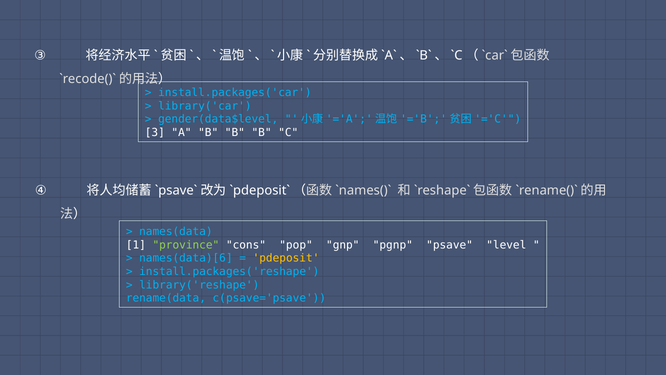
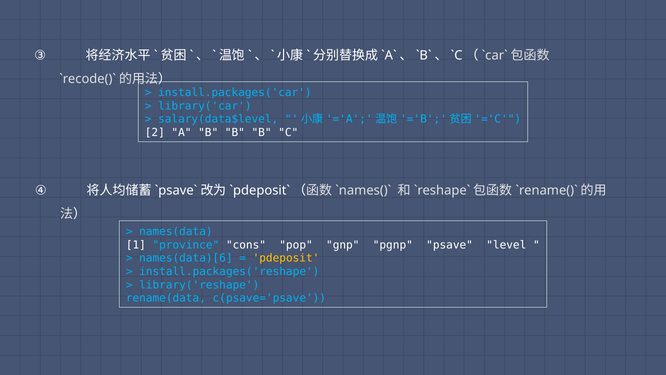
gender(data$level: gender(data$level -> salary(data$level
3: 3 -> 2
province colour: light green -> light blue
